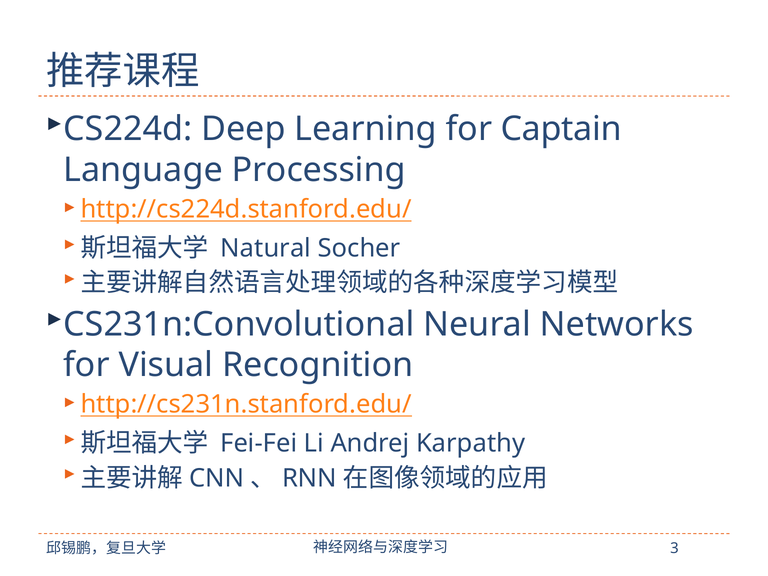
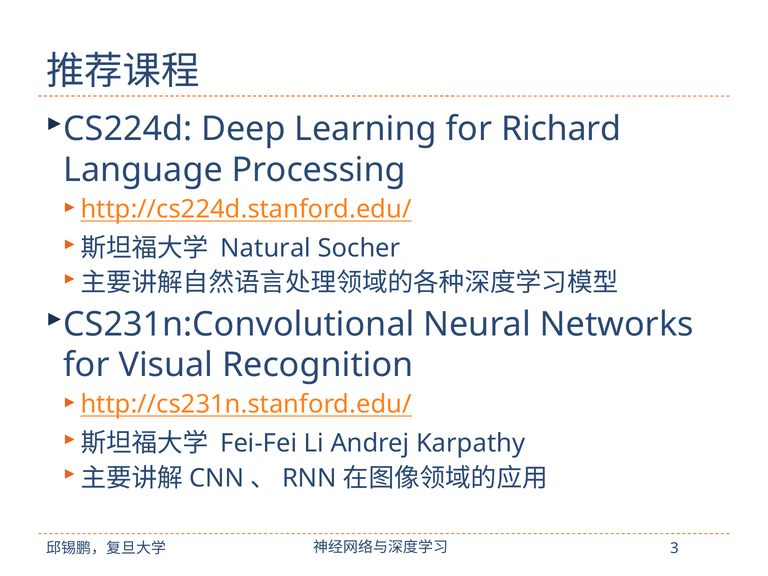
Captain: Captain -> Richard
